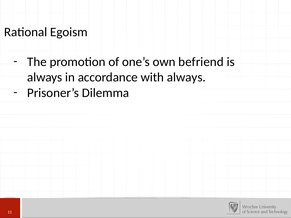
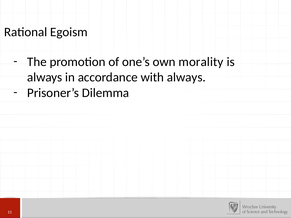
befriend: befriend -> morality
